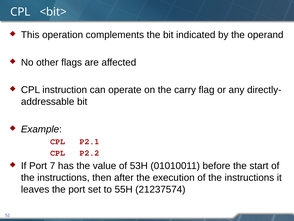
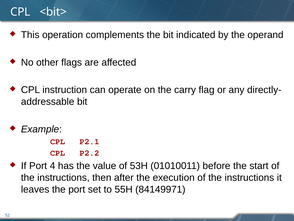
7: 7 -> 4
21237574: 21237574 -> 84149971
